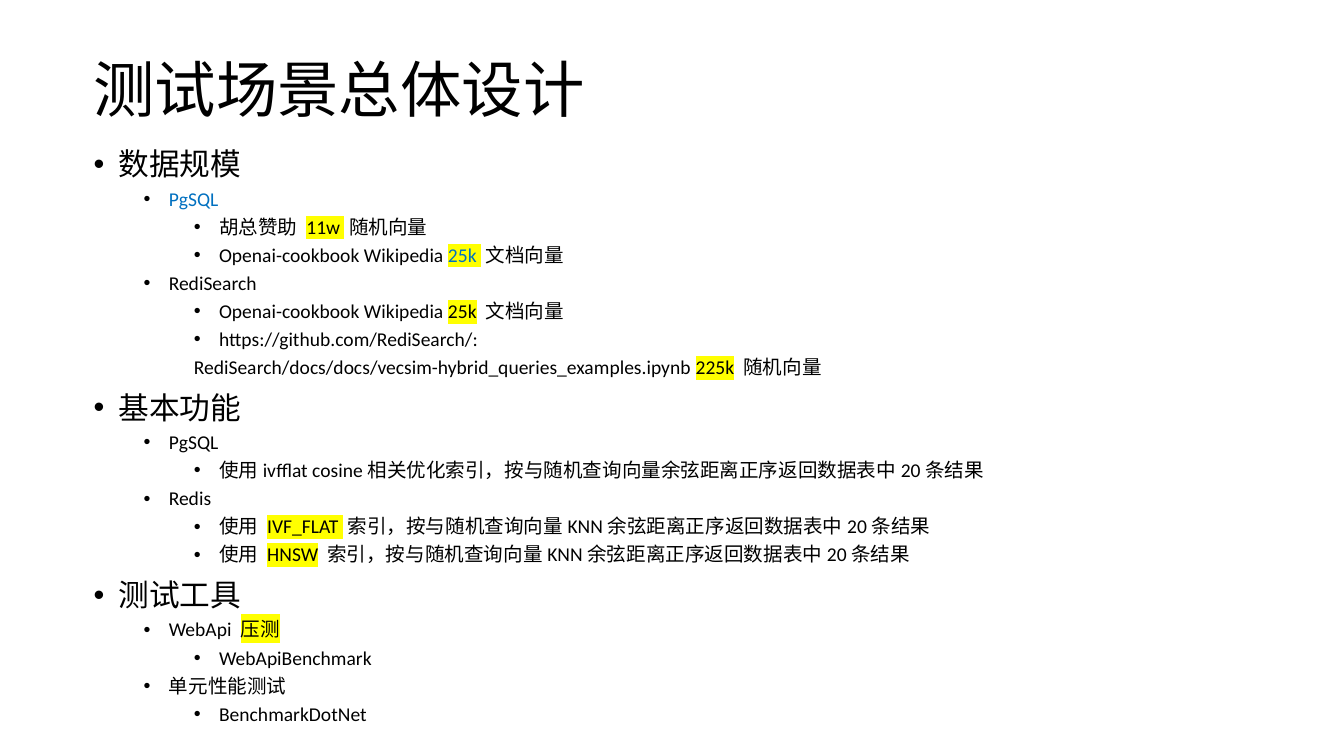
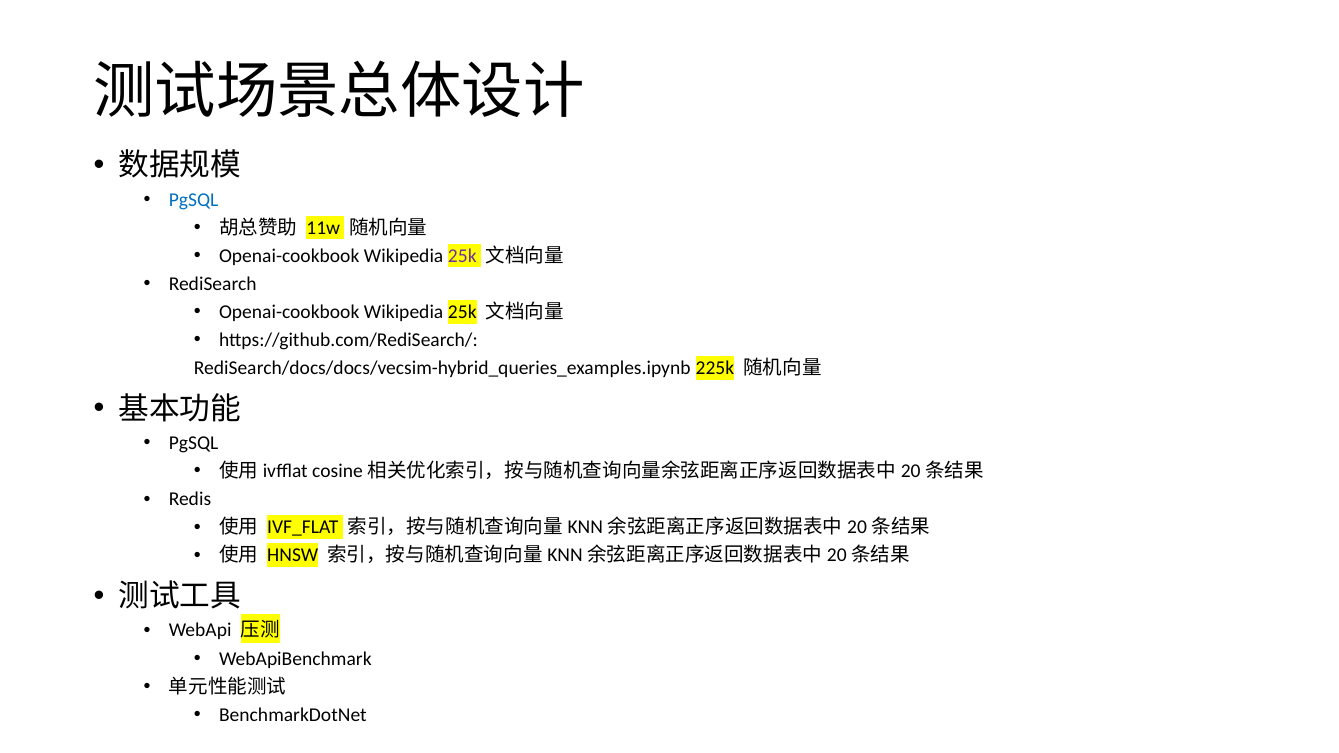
25k at (462, 256) colour: blue -> purple
